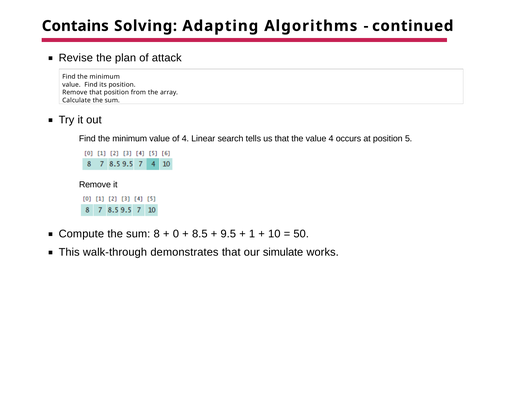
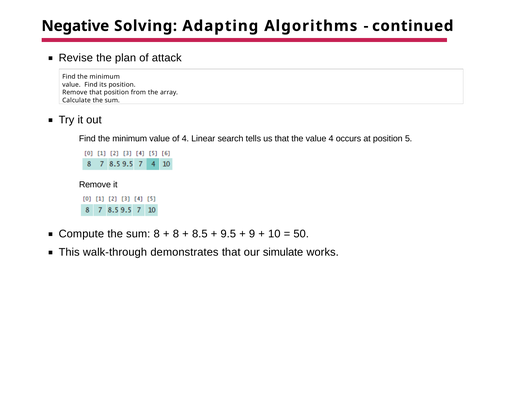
Contains: Contains -> Negative
0 at (176, 234): 0 -> 8
1: 1 -> 9
